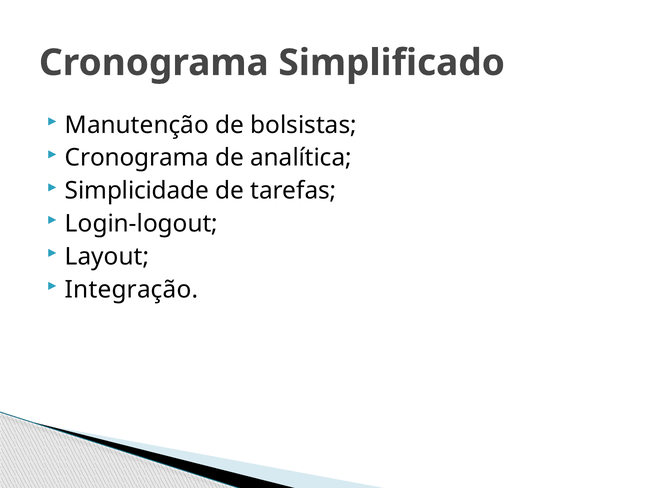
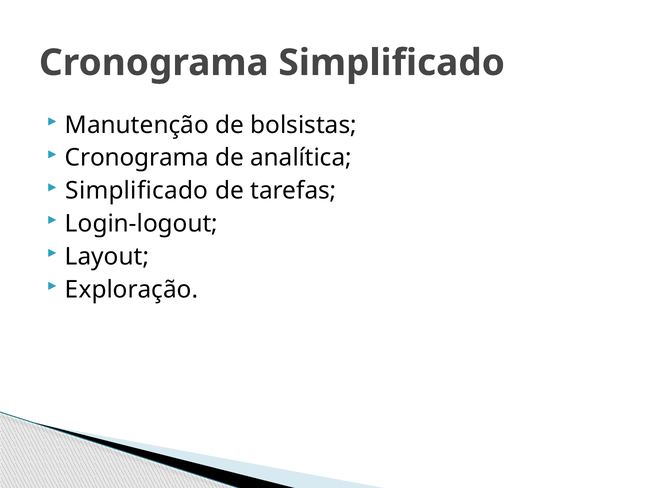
Simplicidade at (137, 191): Simplicidade -> Simplificado
Integração: Integração -> Exploração
